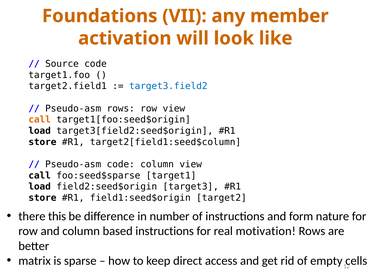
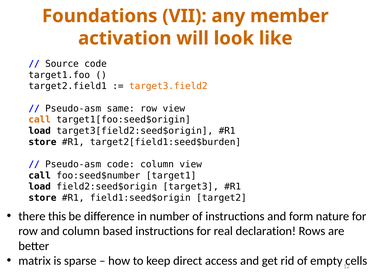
target3.field2 colour: blue -> orange
Pseudo-asm rows: rows -> same
target2[field1:seed$column: target2[field1:seed$column -> target2[field1:seed$burden
foo:seed$sparse: foo:seed$sparse -> foo:seed$number
motivation: motivation -> declaration
